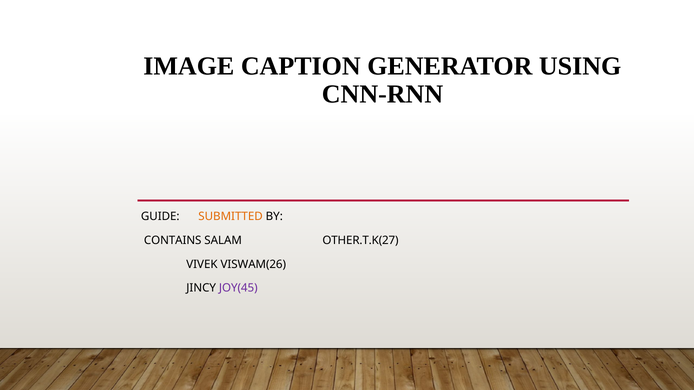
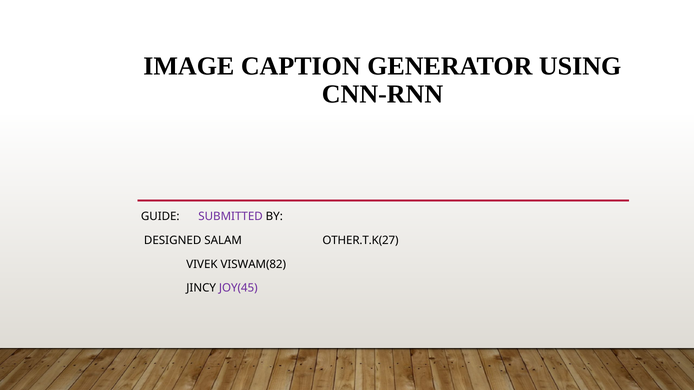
SUBMITTED colour: orange -> purple
CONTAINS: CONTAINS -> DESIGNED
VISWAM(26: VISWAM(26 -> VISWAM(82
